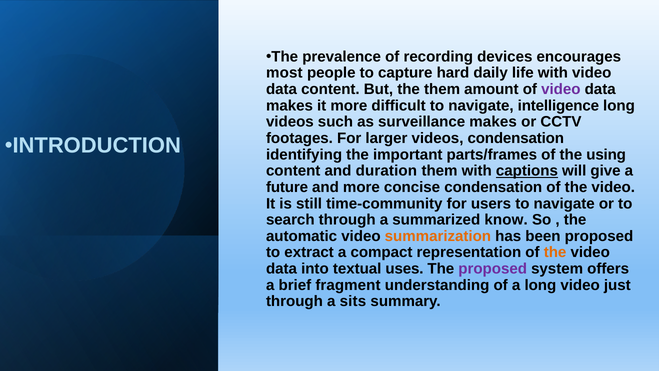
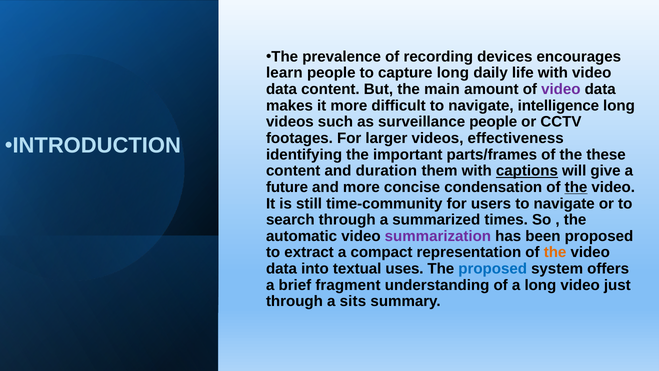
most: most -> learn
capture hard: hard -> long
the them: them -> main
surveillance makes: makes -> people
videos condensation: condensation -> effectiveness
using: using -> these
the at (576, 187) underline: none -> present
know: know -> times
summarization colour: orange -> purple
proposed at (493, 269) colour: purple -> blue
